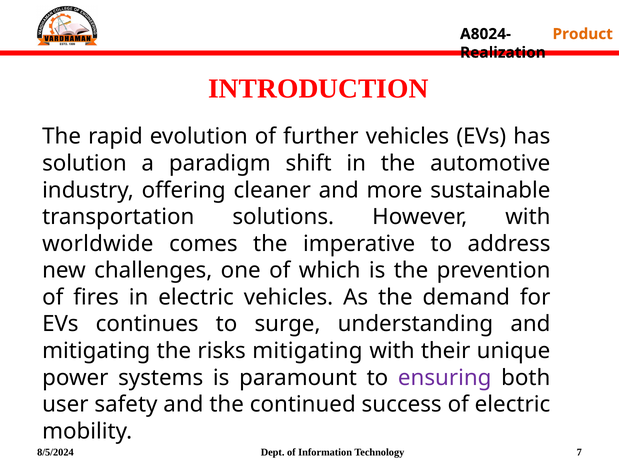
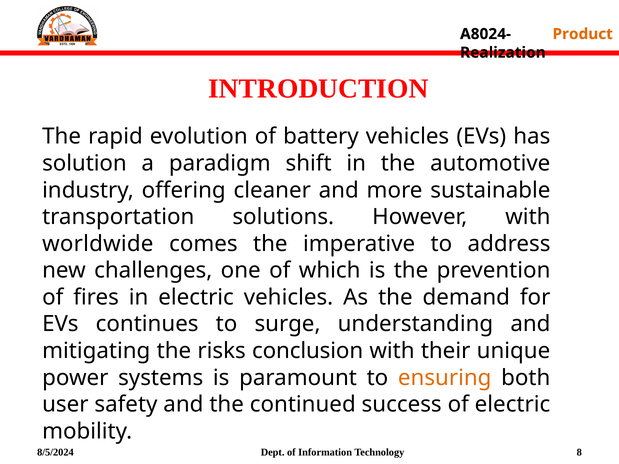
further: further -> battery
risks mitigating: mitigating -> conclusion
ensuring colour: purple -> orange
7: 7 -> 8
